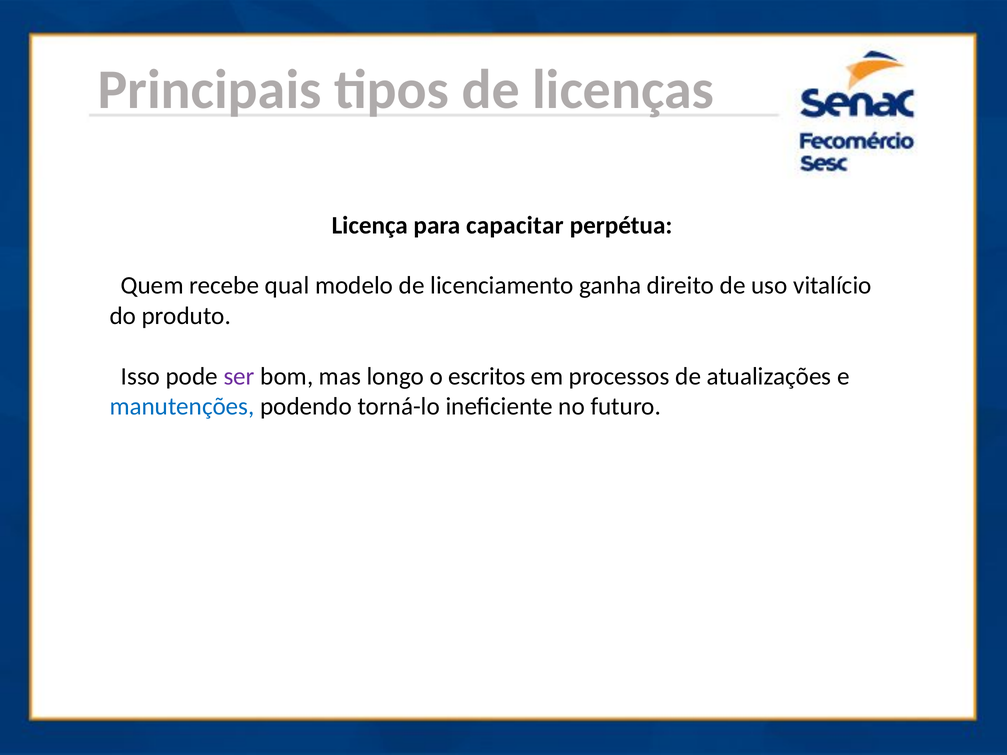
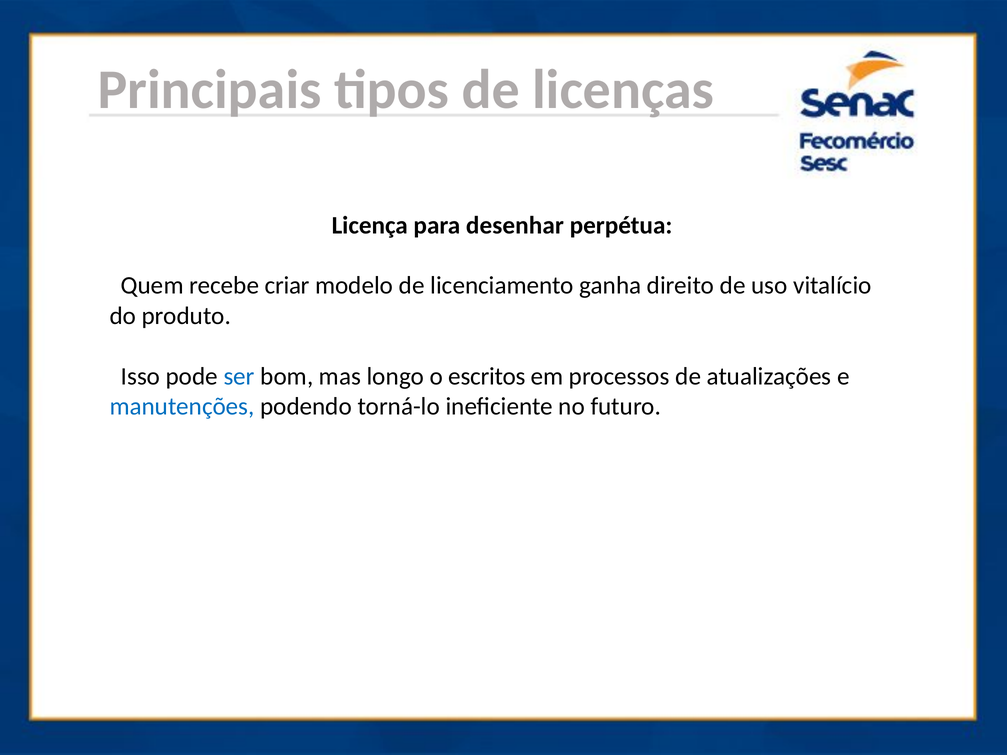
capacitar: capacitar -> desenhar
qual: qual -> criar
ser colour: purple -> blue
